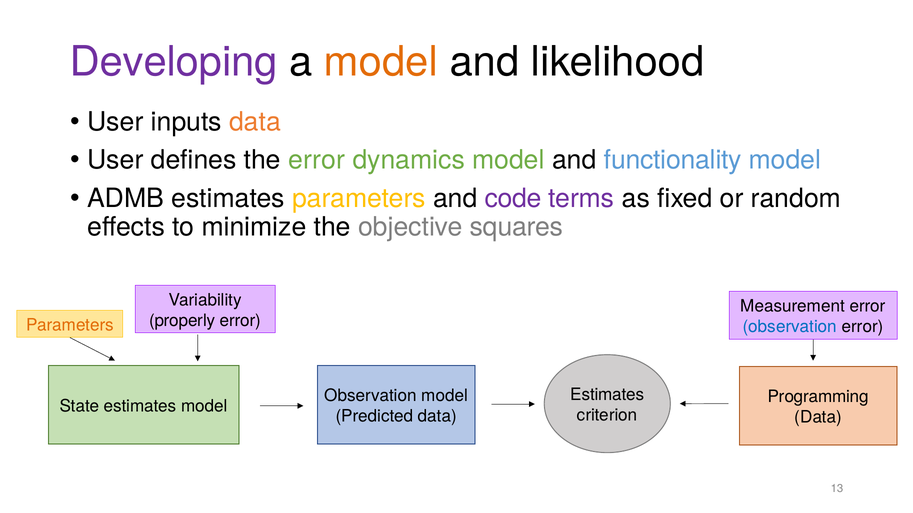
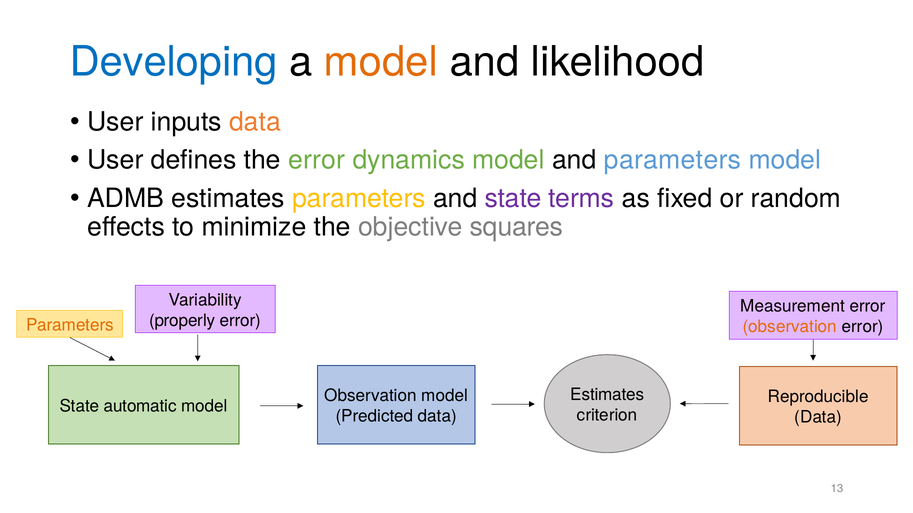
Developing colour: purple -> blue
and functionality: functionality -> parameters
and code: code -> state
observation at (790, 327) colour: blue -> orange
Programming: Programming -> Reproducible
State estimates: estimates -> automatic
